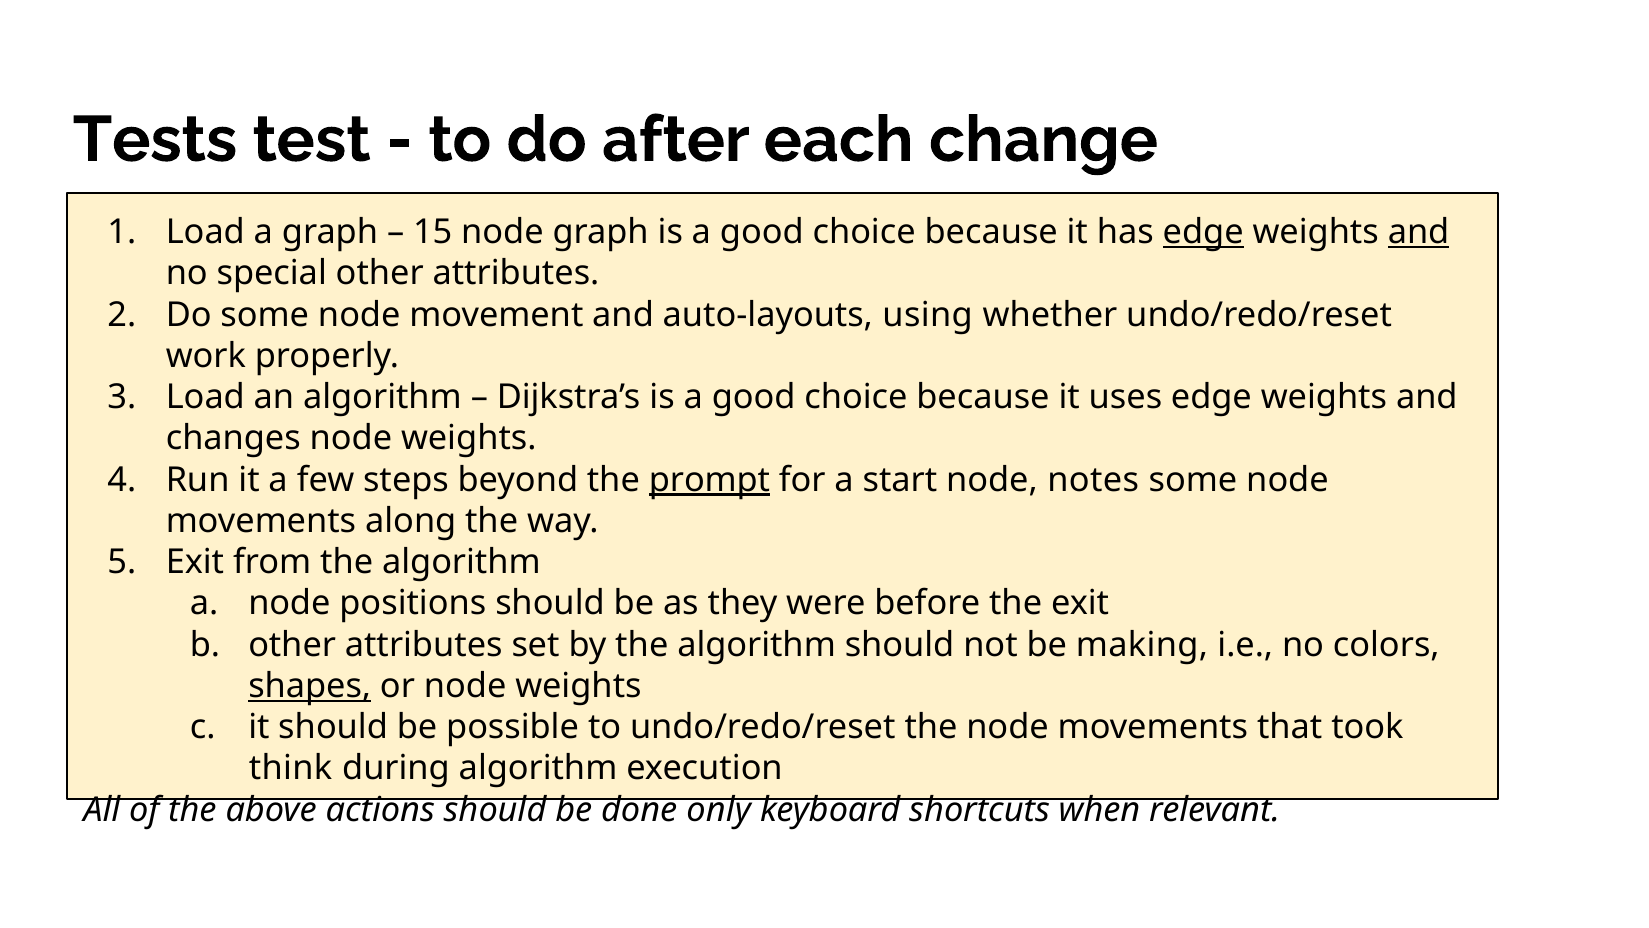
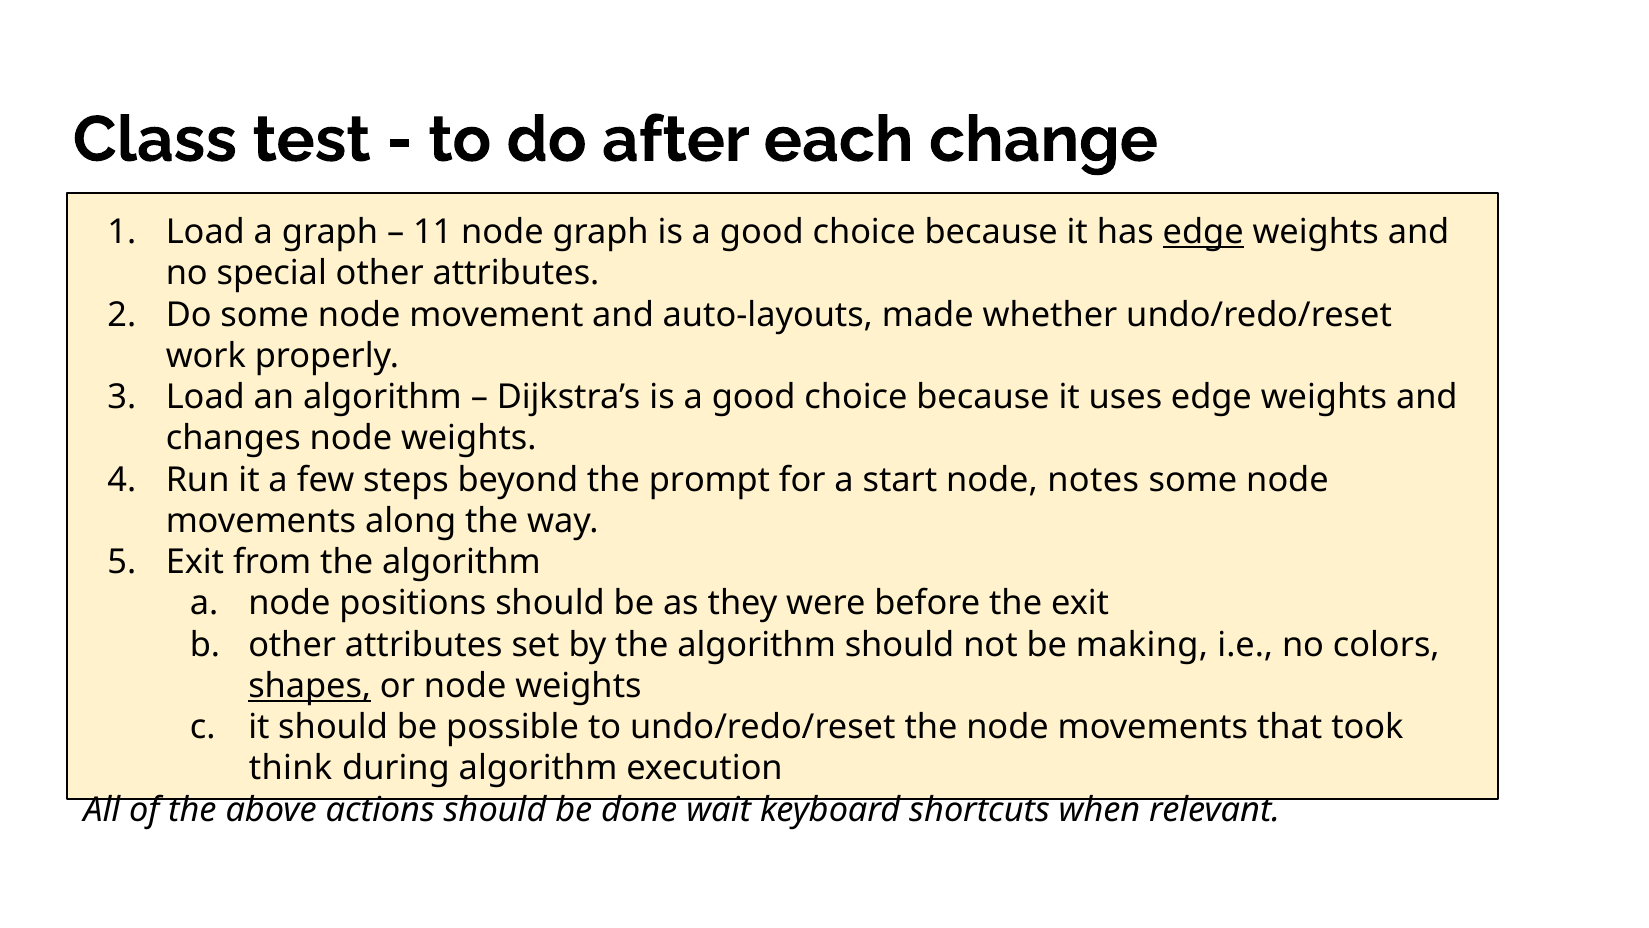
Tests: Tests -> Class
15: 15 -> 11
and at (1419, 232) underline: present -> none
using: using -> made
prompt underline: present -> none
only: only -> wait
